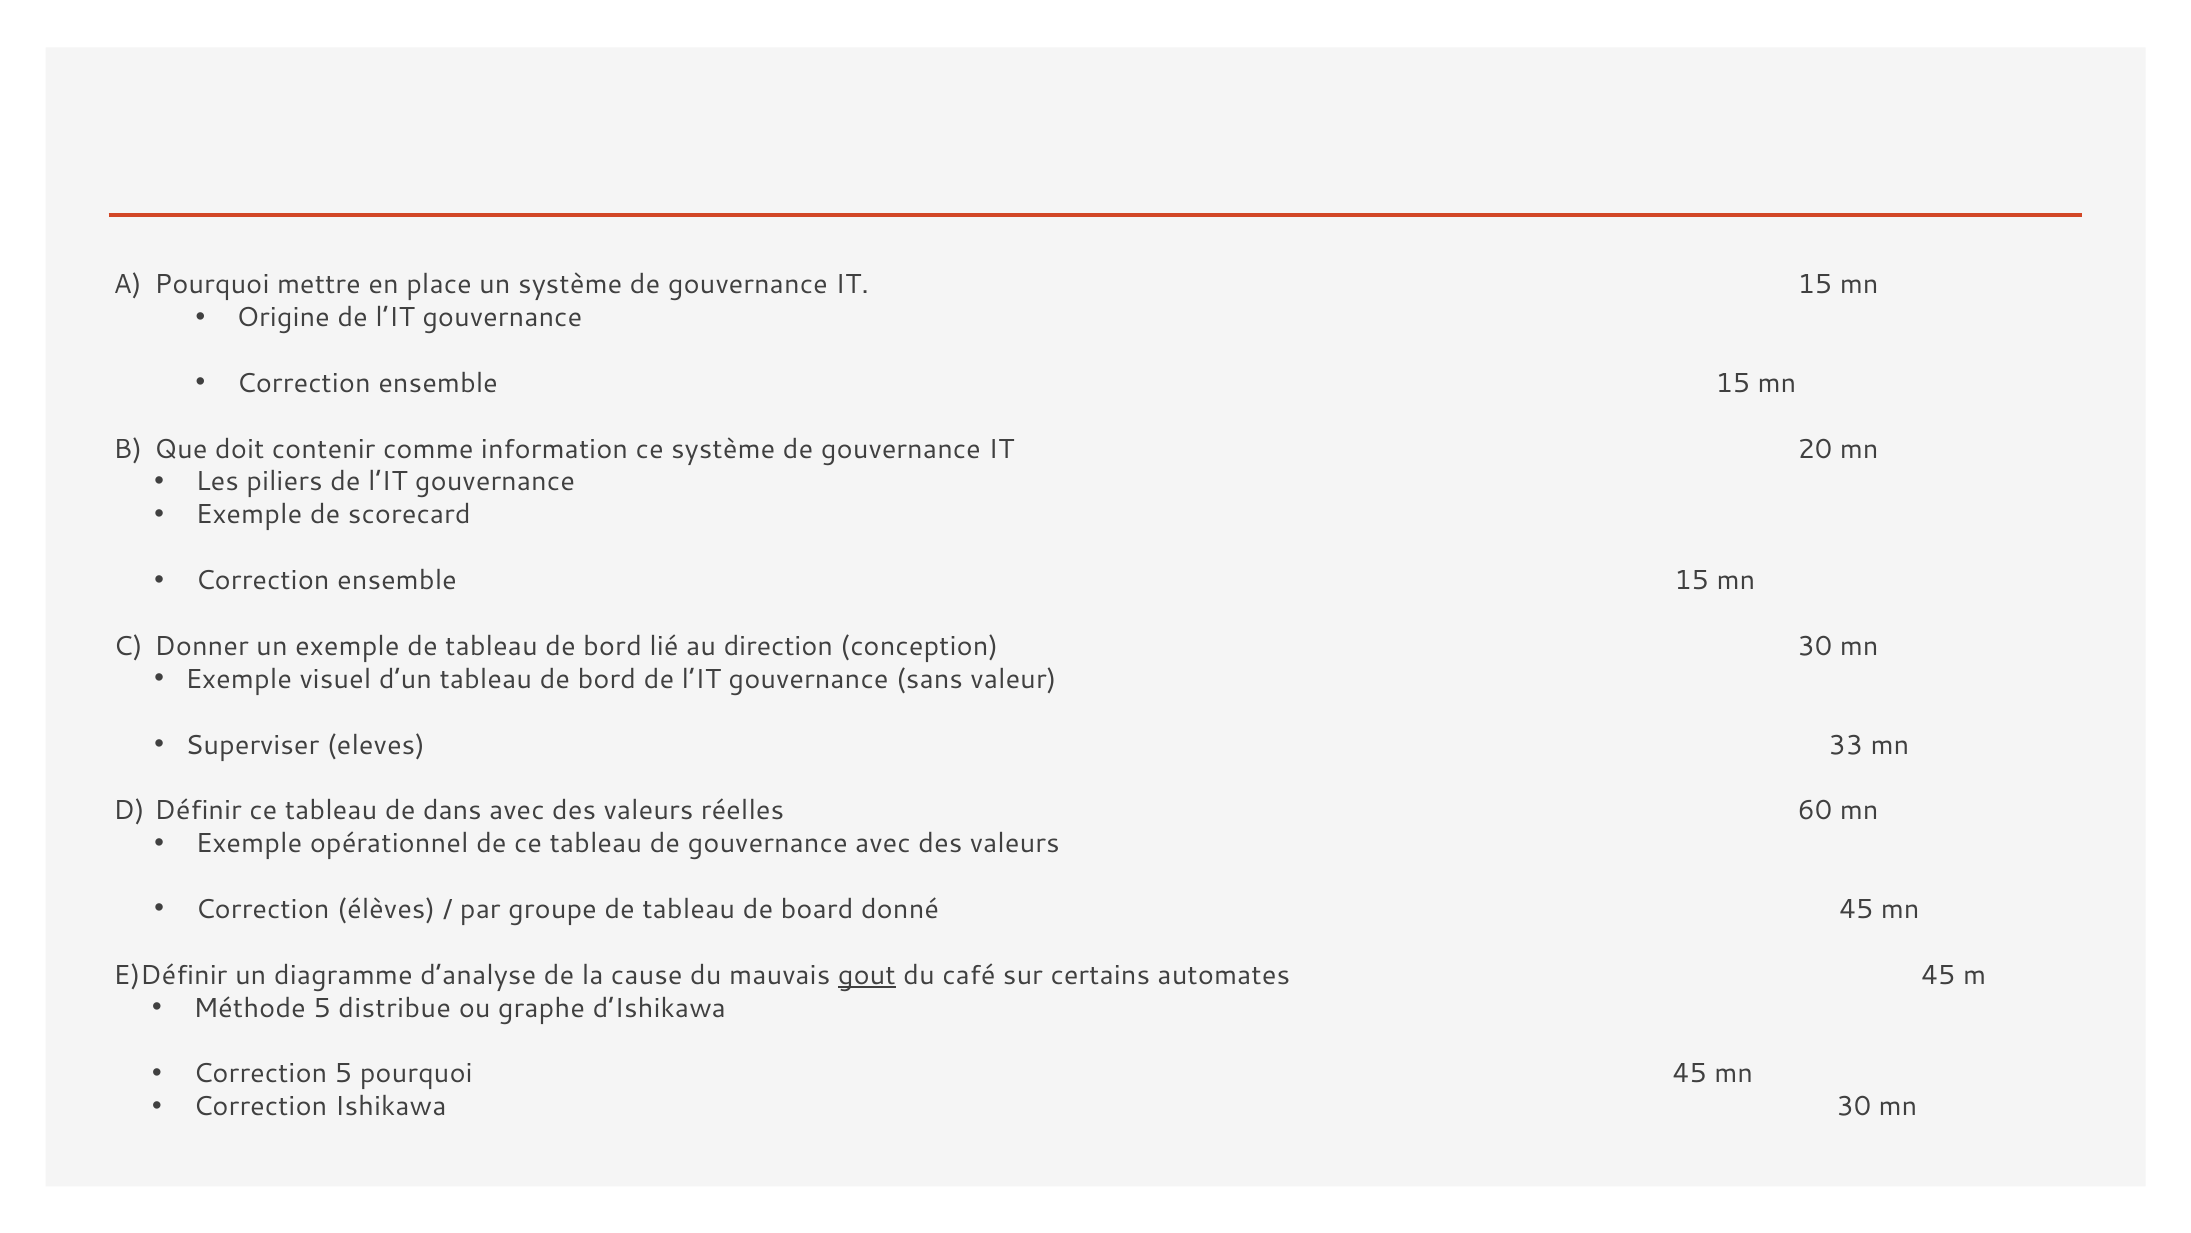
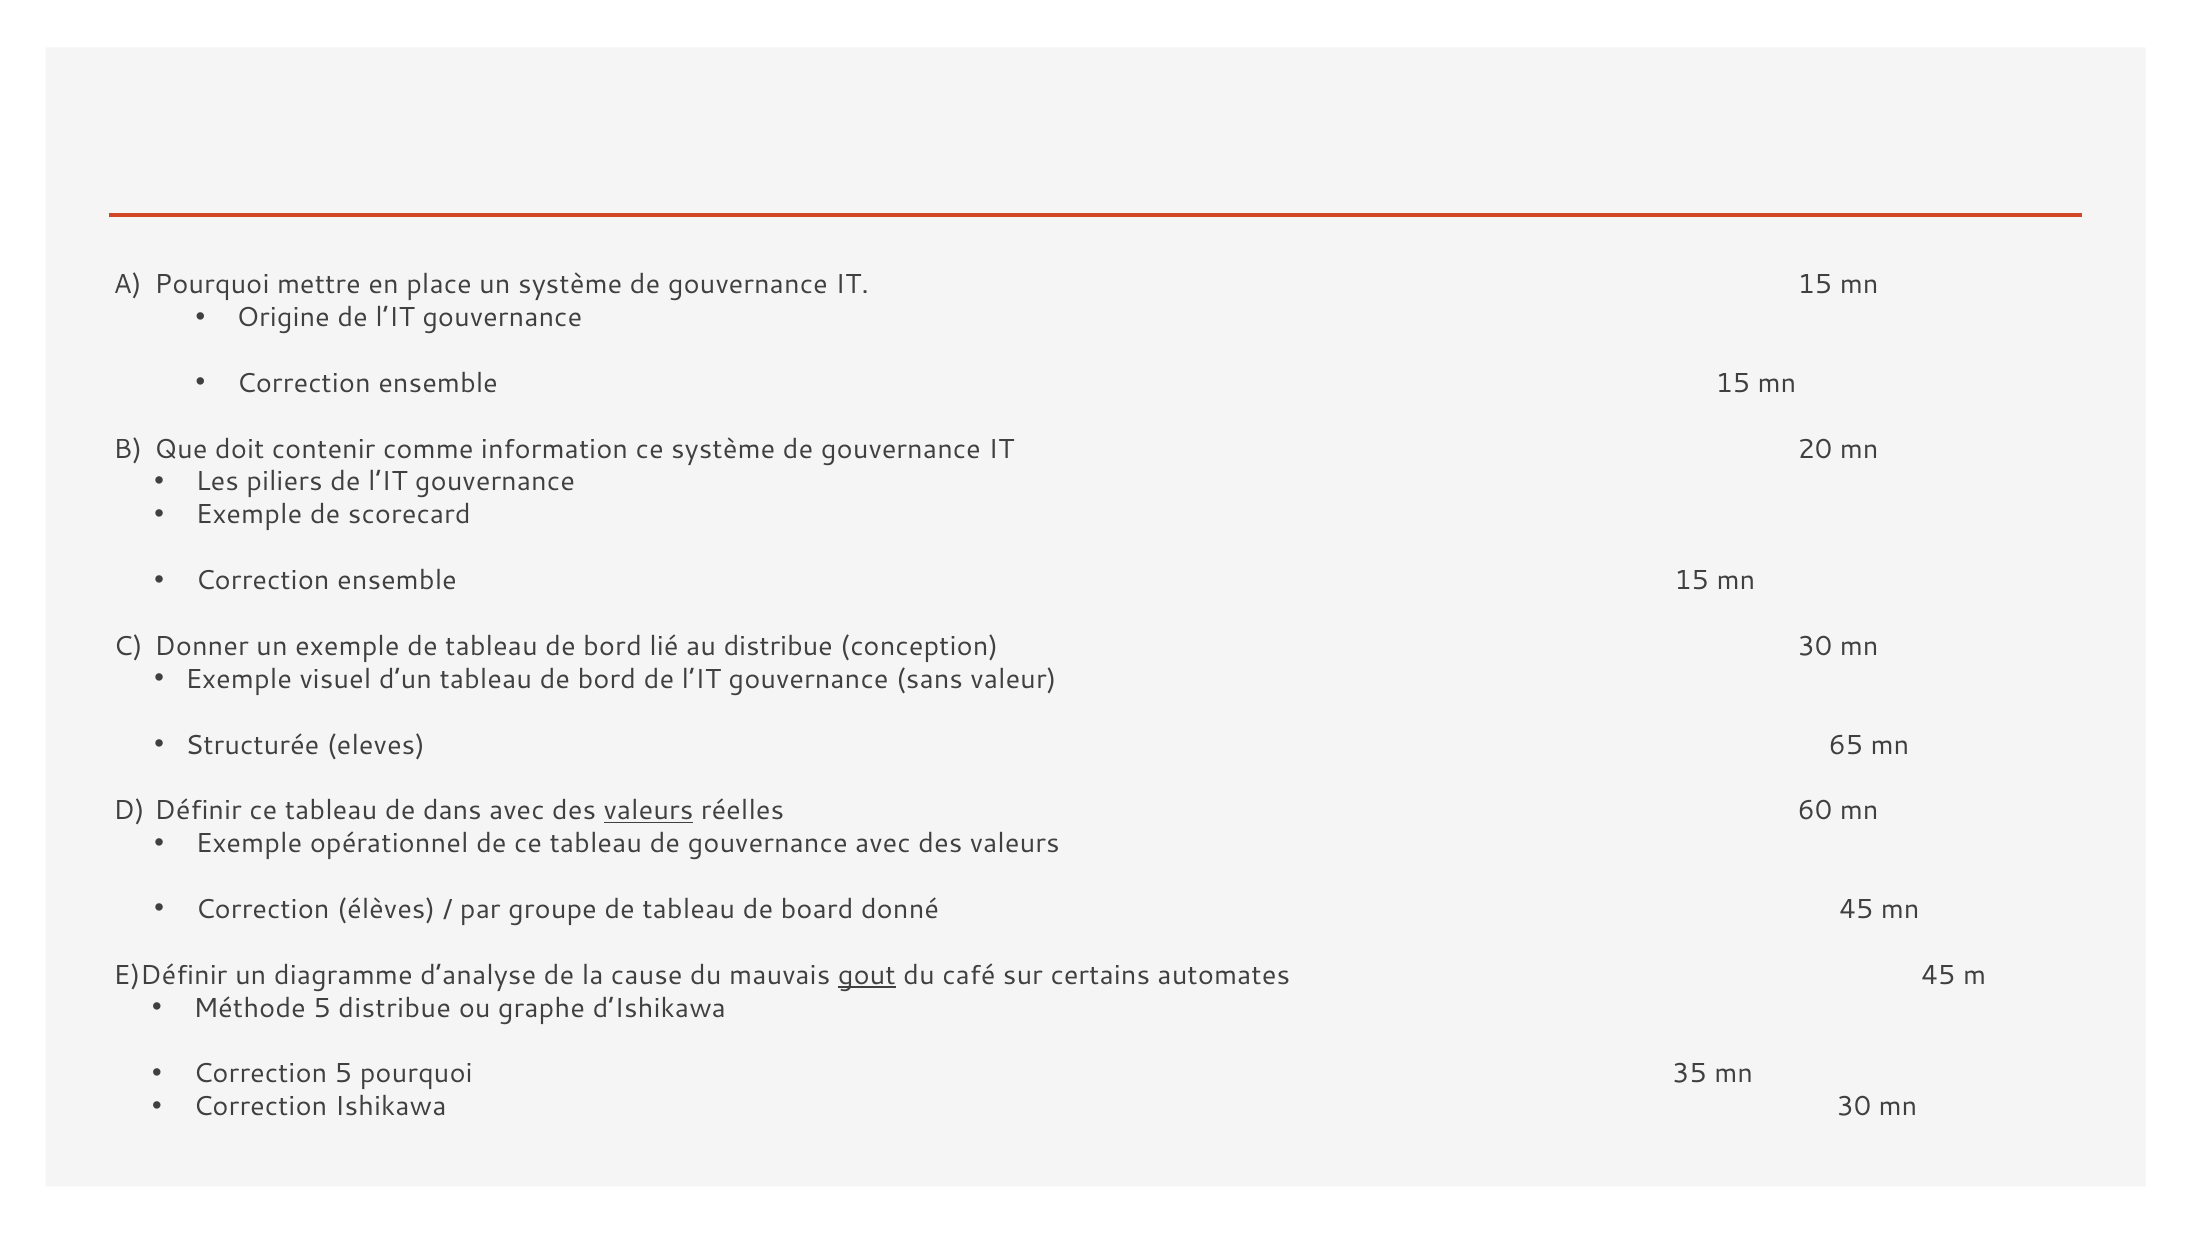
au direction: direction -> distribue
Superviser: Superviser -> Structurée
33: 33 -> 65
valeurs at (649, 810) underline: none -> present
pourquoi 45: 45 -> 35
